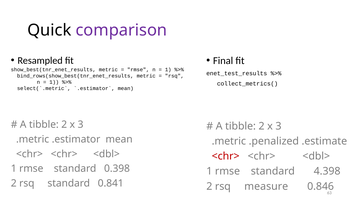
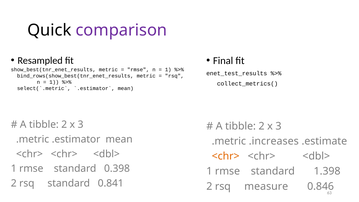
.penalized: .penalized -> .increases
<chr> at (226, 156) colour: red -> orange
4.398: 4.398 -> 1.398
